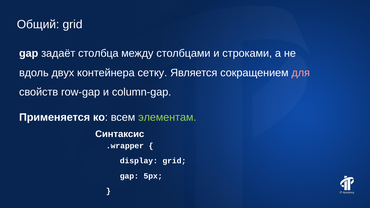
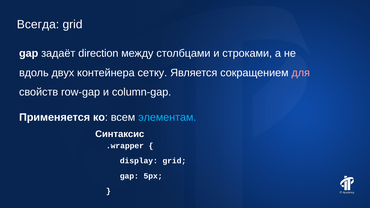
Общий: Общий -> Всегда
столбца: столбца -> direction
элементам colour: light green -> light blue
